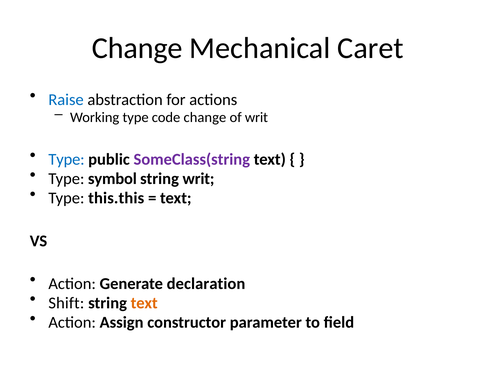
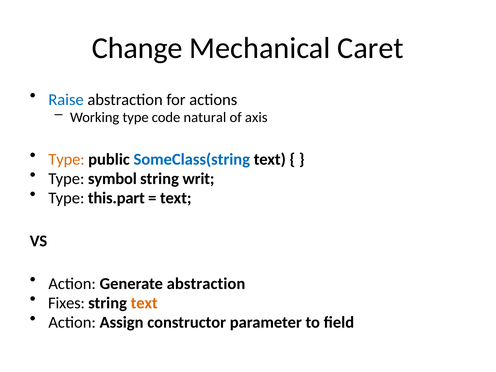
code change: change -> natural
of writ: writ -> axis
Type at (66, 159) colour: blue -> orange
SomeClass(string colour: purple -> blue
this.this: this.this -> this.part
Generate declaration: declaration -> abstraction
Shift: Shift -> Fixes
